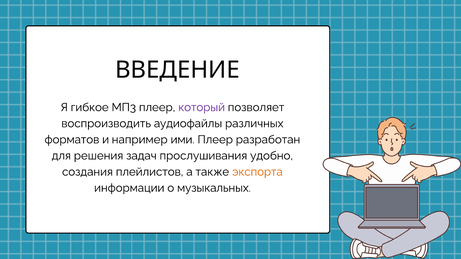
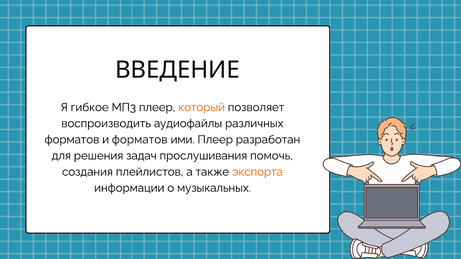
который colour: purple -> orange
и например: например -> форматов
удобно: удобно -> помочь
